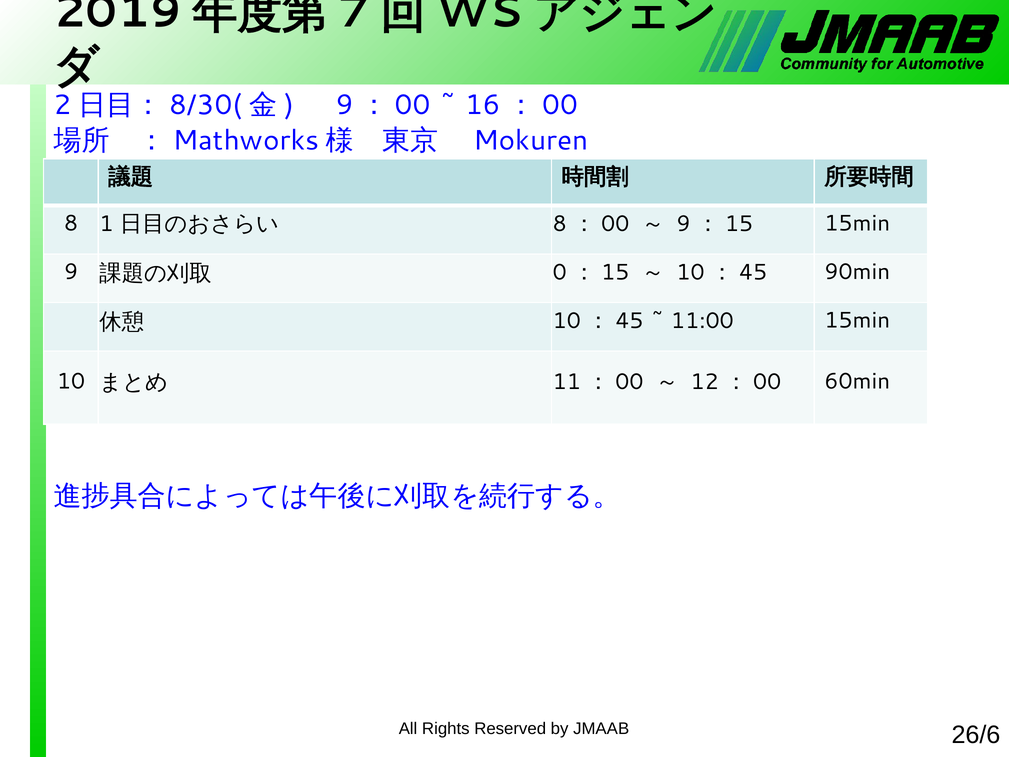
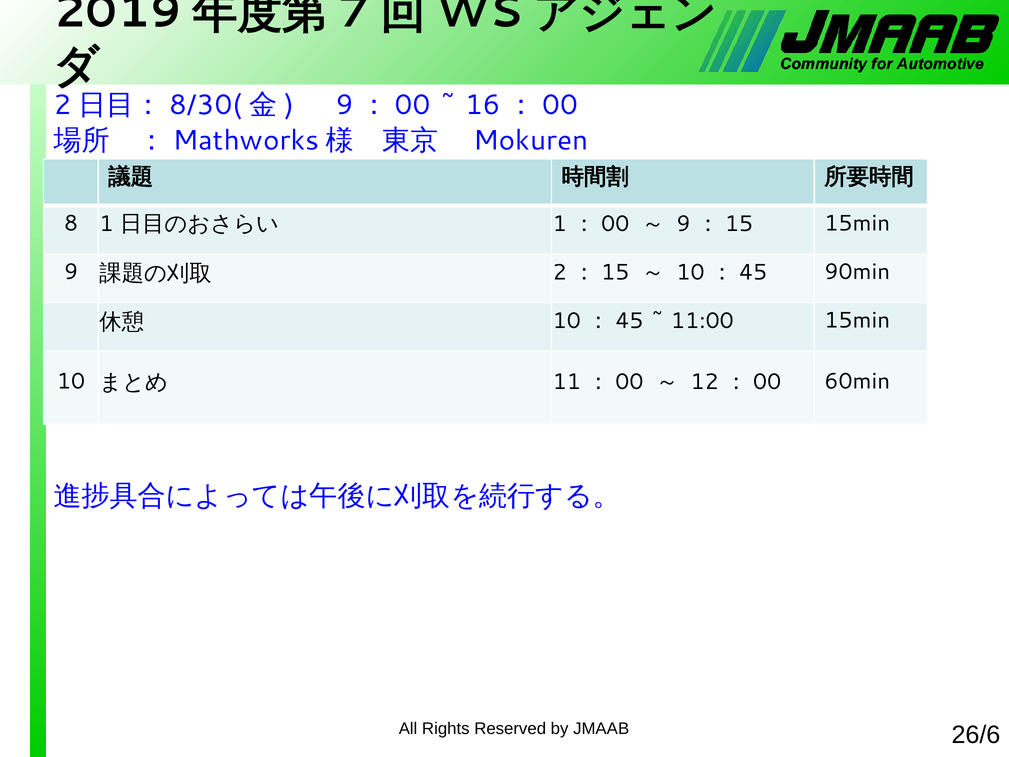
8 at (560, 224): 8 -> 1
0: 0 -> 2
